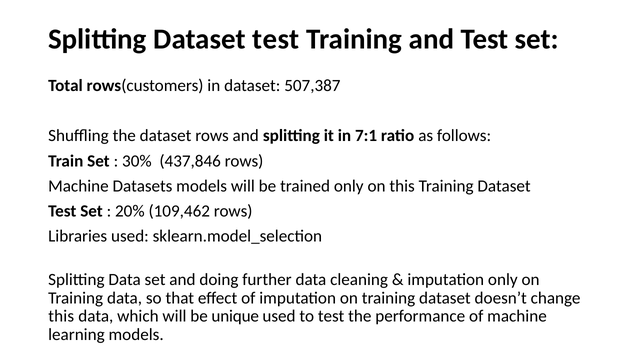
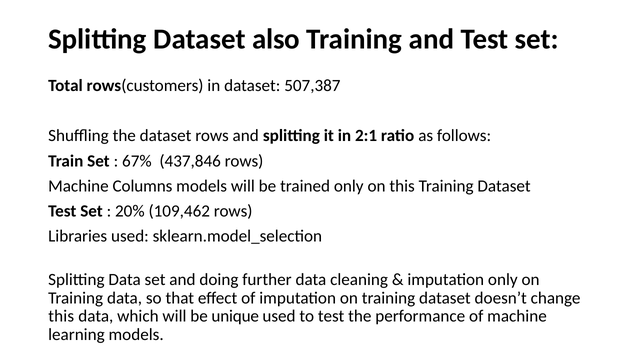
Splitting Dataset test: test -> also
7:1: 7:1 -> 2:1
30%: 30% -> 67%
Datasets: Datasets -> Columns
